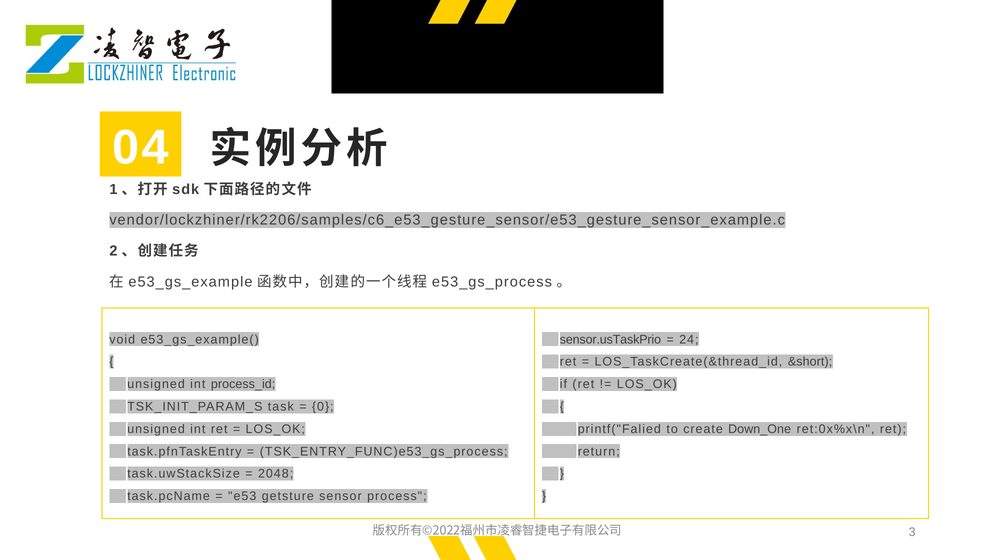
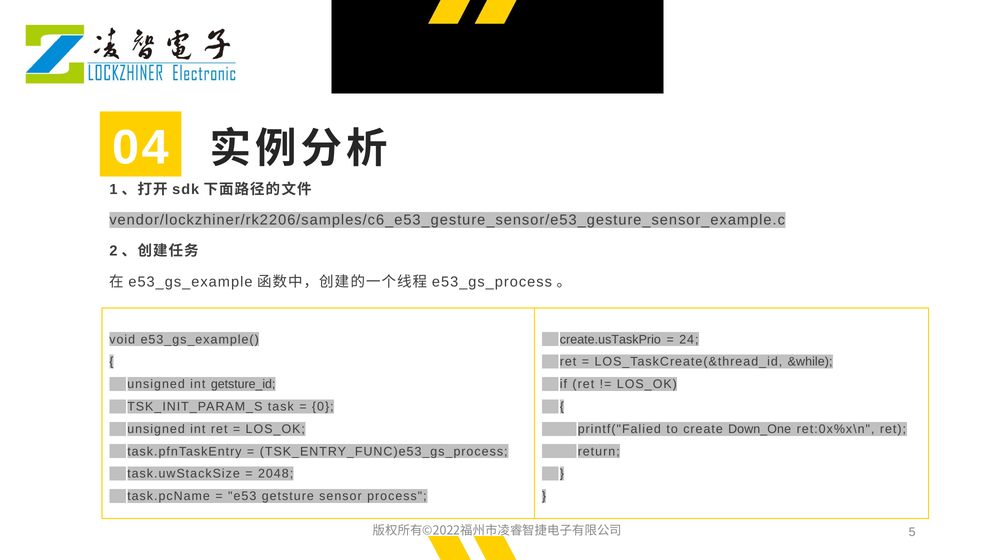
sensor.usTaskPrio: sensor.usTaskPrio -> create.usTaskPrio
&short: &short -> &while
process_id: process_id -> getsture_id
3: 3 -> 5
